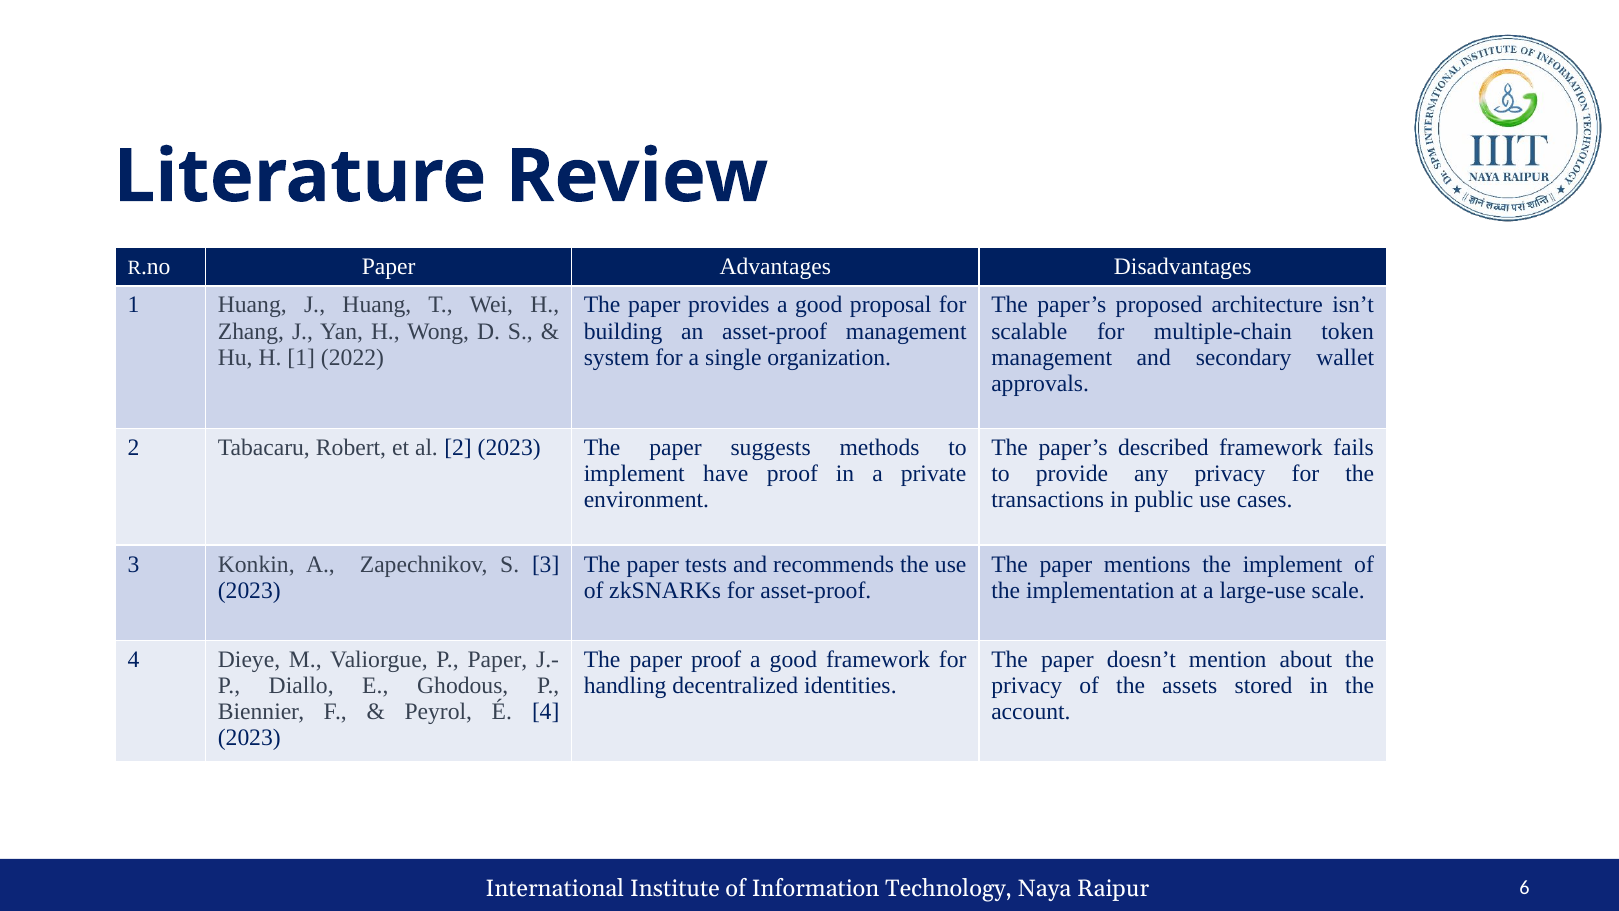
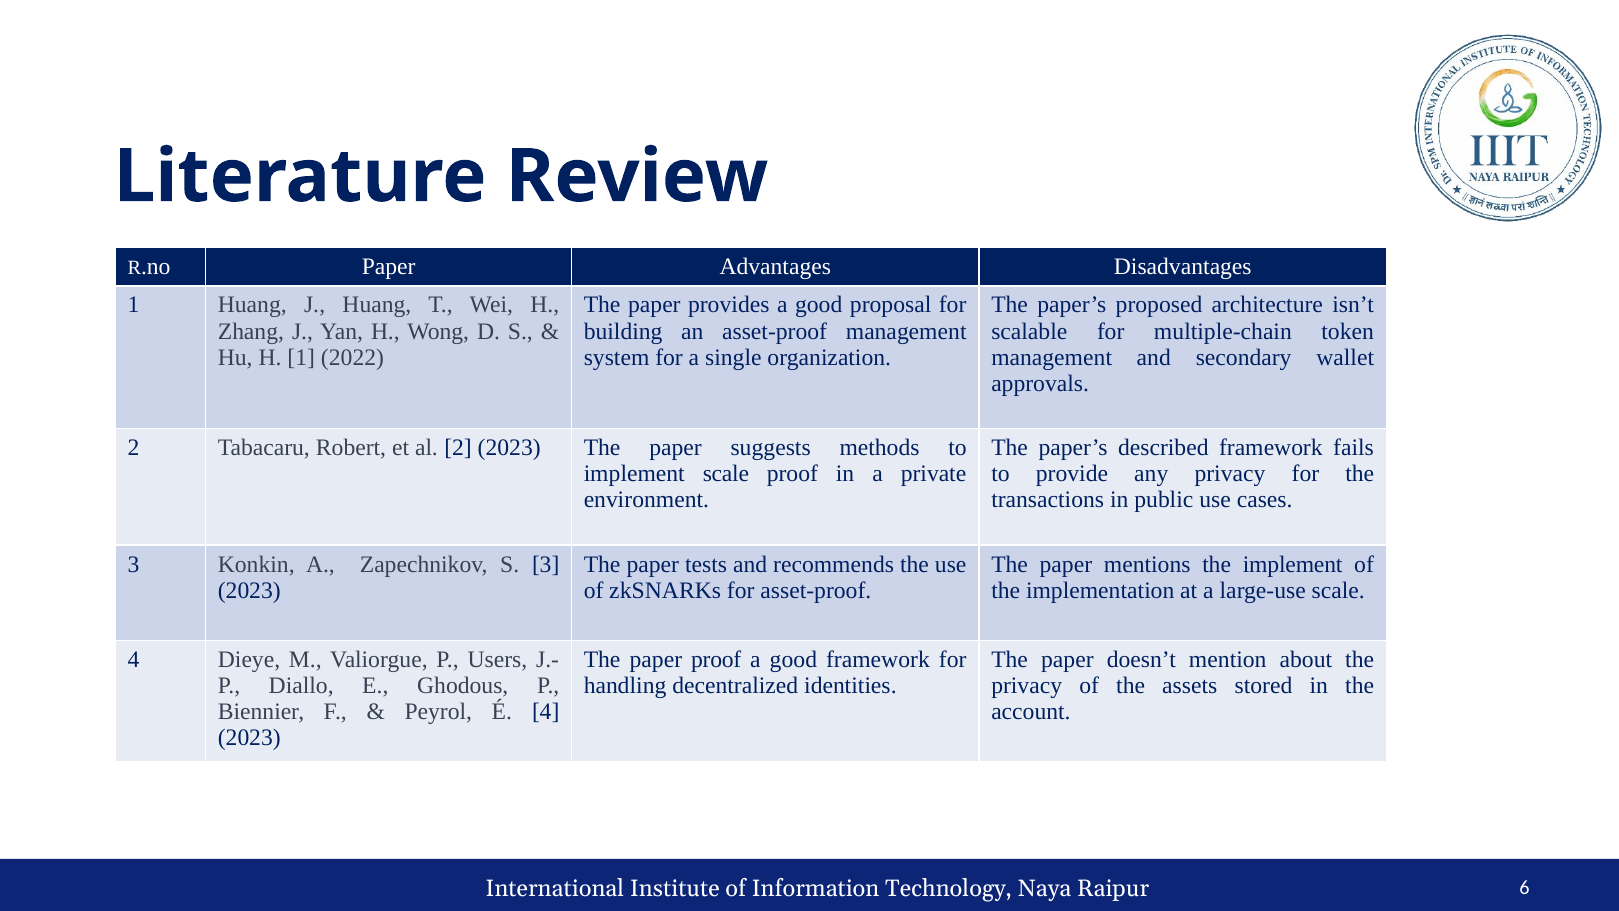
implement have: have -> scale
P Paper: Paper -> Users
